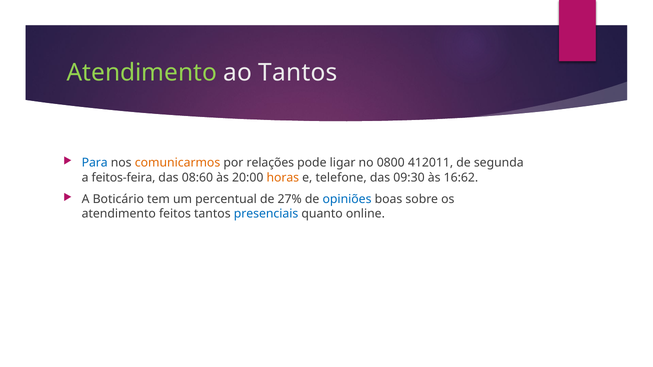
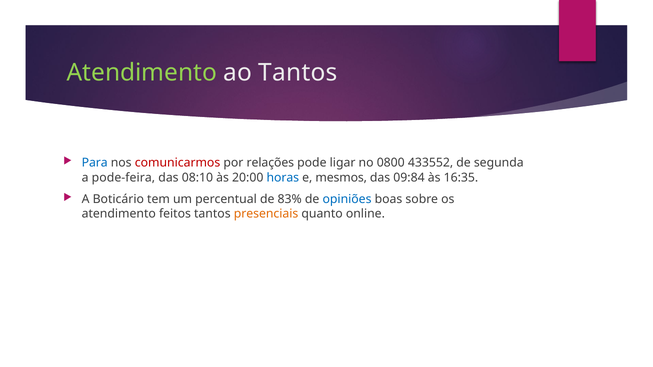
comunicarmos colour: orange -> red
412011: 412011 -> 433552
feitos-feira: feitos-feira -> pode-feira
08:60: 08:60 -> 08:10
horas colour: orange -> blue
telefone: telefone -> mesmos
09:30: 09:30 -> 09:84
16:62: 16:62 -> 16:35
27%: 27% -> 83%
presenciais colour: blue -> orange
